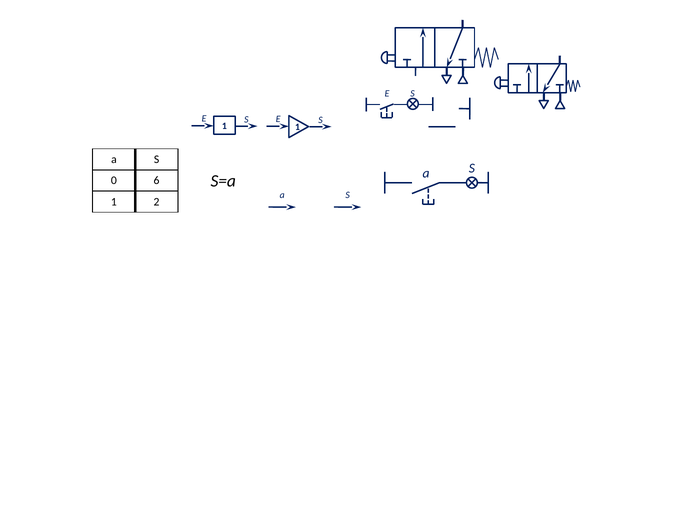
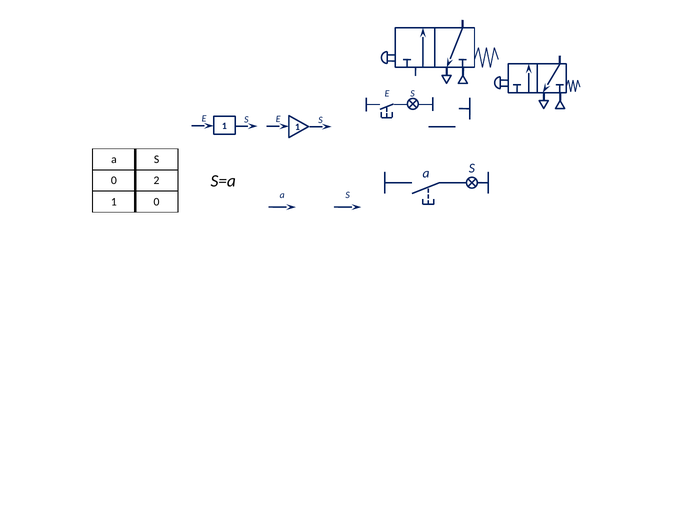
6: 6 -> 2
1 2: 2 -> 0
